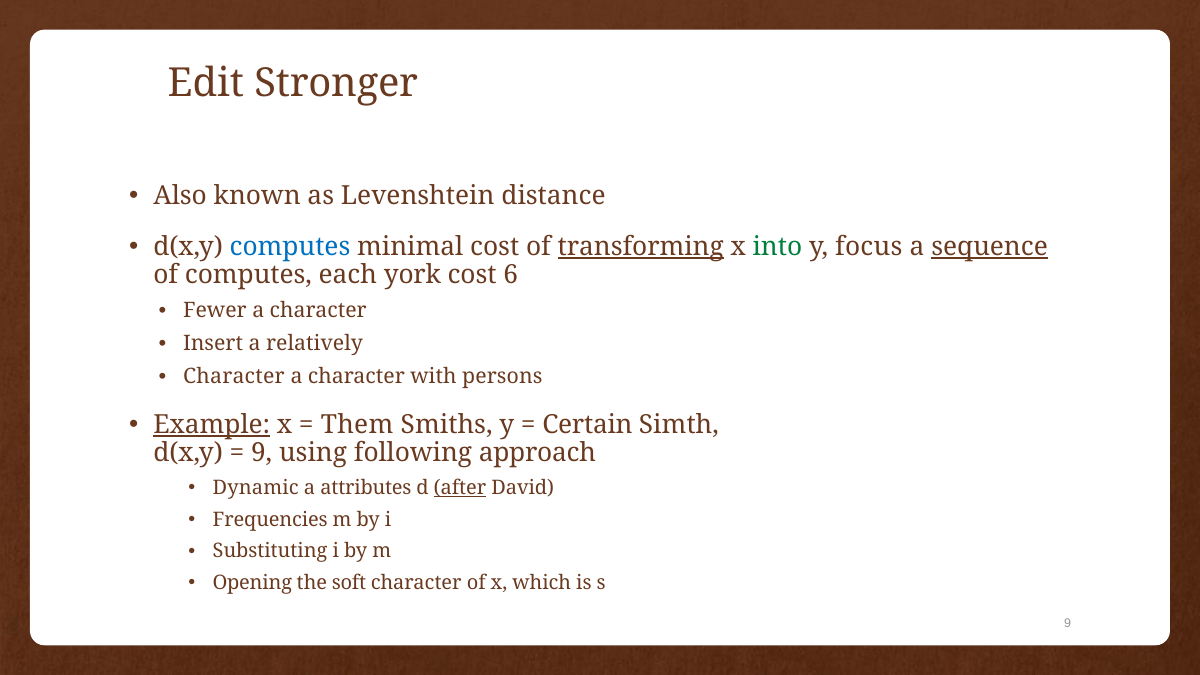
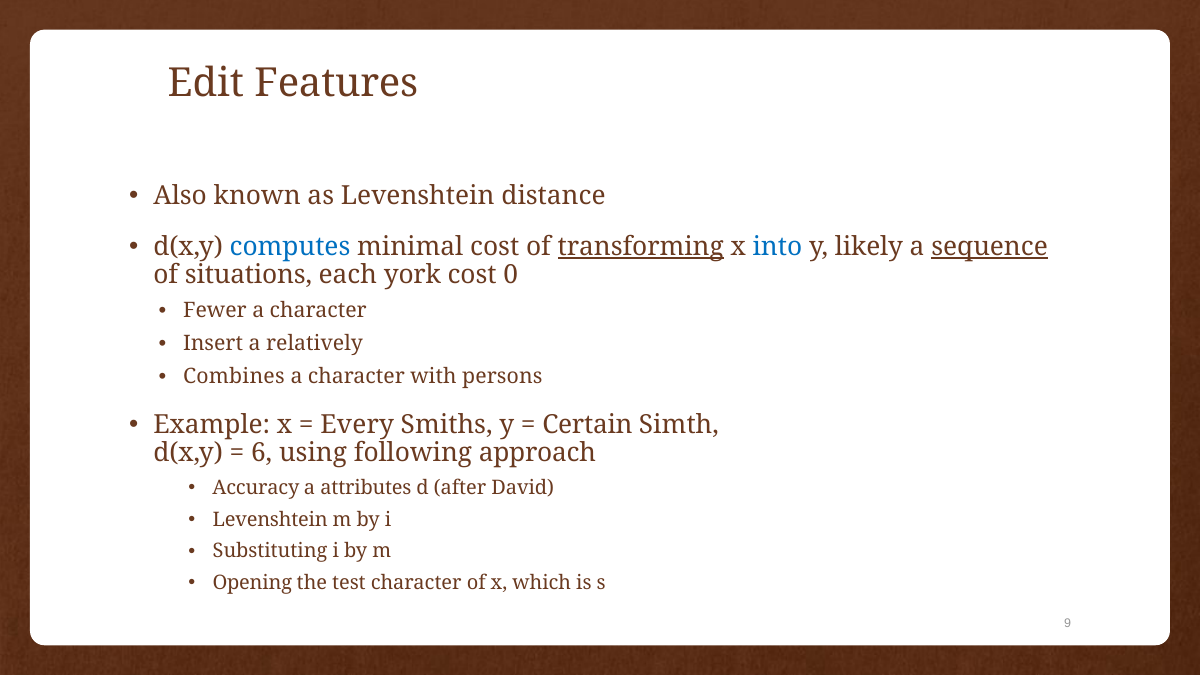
Stronger: Stronger -> Features
into colour: green -> blue
focus: focus -> likely
of computes: computes -> situations
6: 6 -> 0
Character at (234, 377): Character -> Combines
Example underline: present -> none
Them: Them -> Every
9 at (262, 453): 9 -> 6
Dynamic: Dynamic -> Accuracy
after underline: present -> none
Frequencies at (270, 520): Frequencies -> Levenshtein
soft: soft -> test
